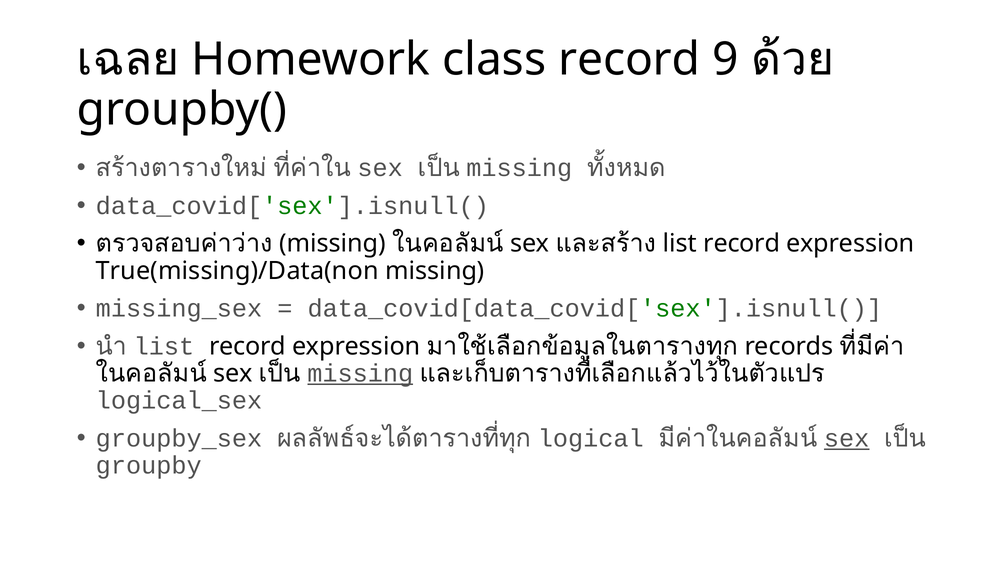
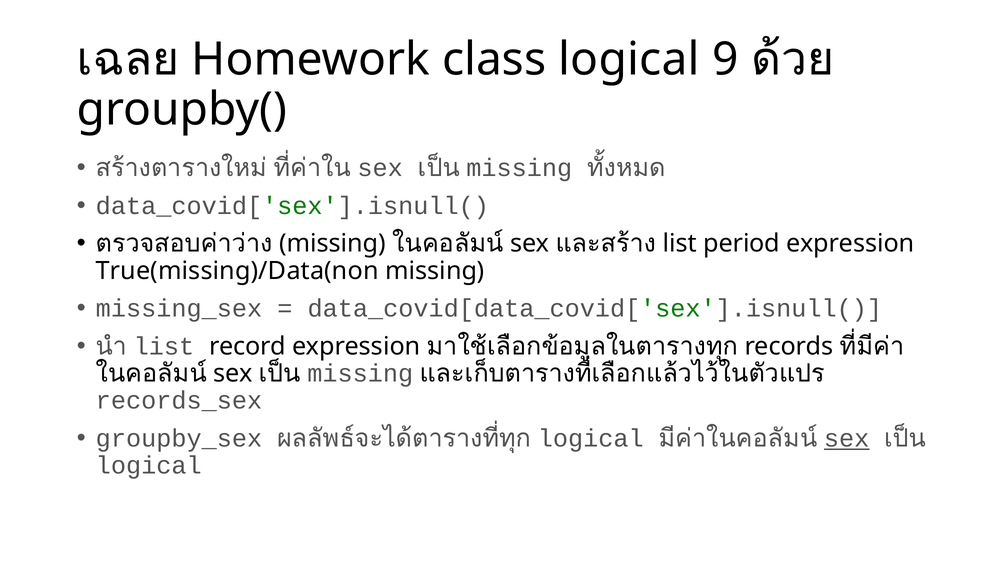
class record: record -> logical
record at (742, 244): record -> period
missing at (360, 373) underline: present -> none
logical_sex: logical_sex -> records_sex
groupby at (149, 466): groupby -> logical
